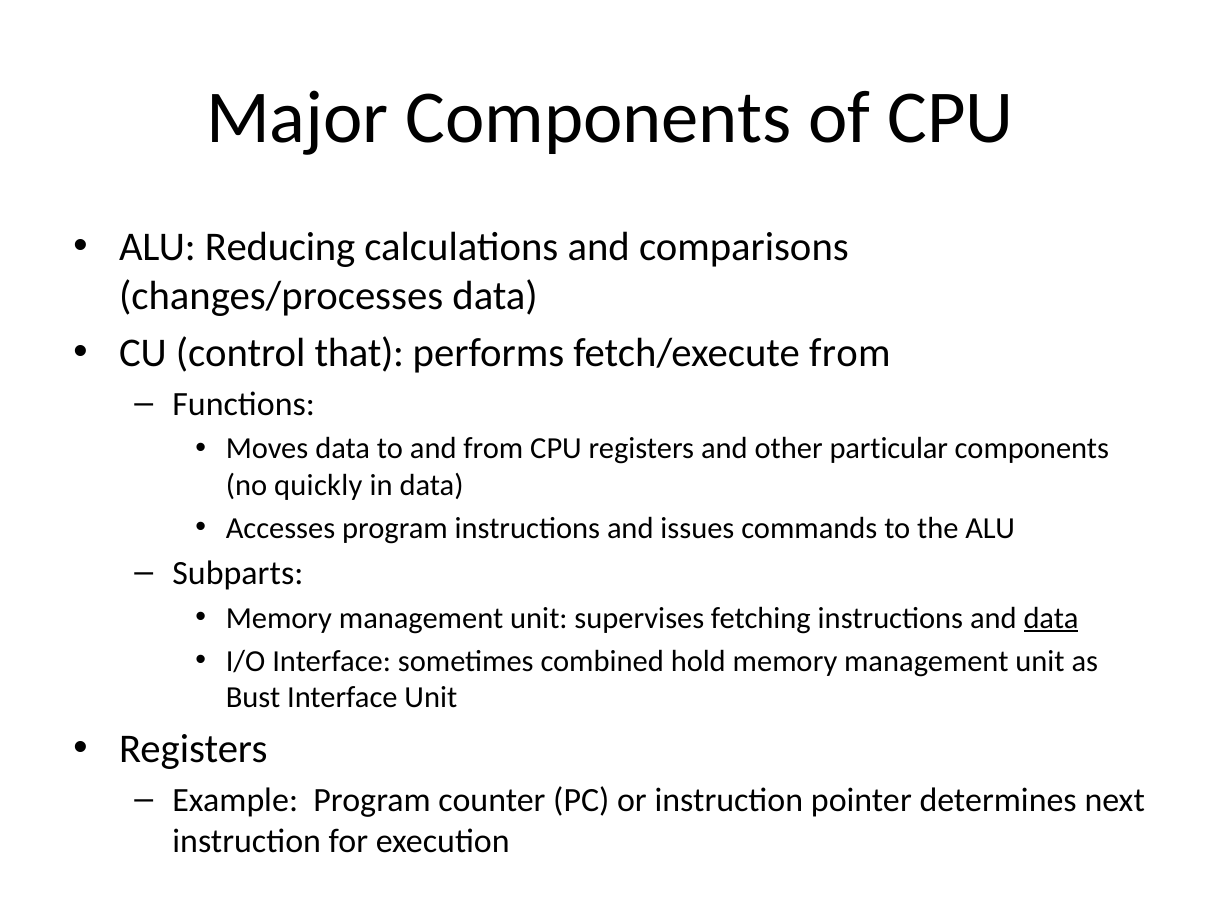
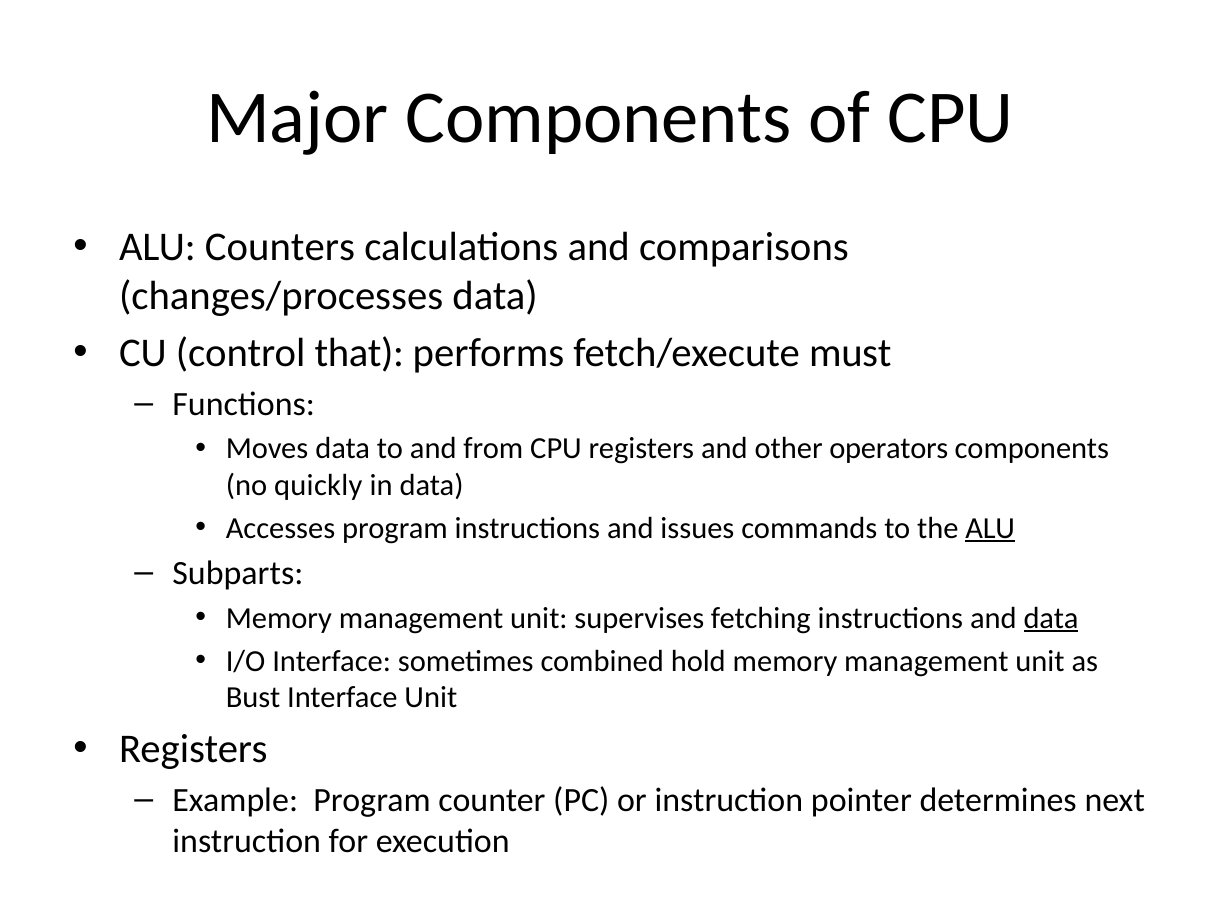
Reducing: Reducing -> Counters
fetch/execute from: from -> must
particular: particular -> operators
ALU at (990, 528) underline: none -> present
